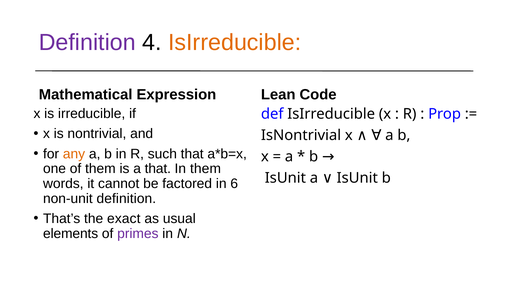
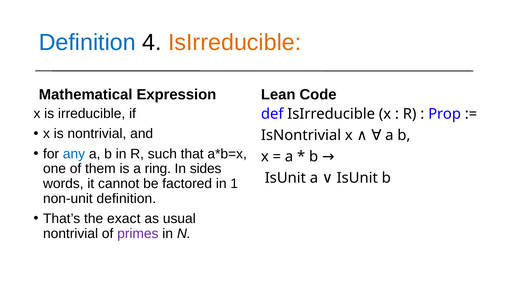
Definition at (87, 42) colour: purple -> blue
any colour: orange -> blue
a that: that -> ring
In them: them -> sides
6: 6 -> 1
elements at (71, 233): elements -> nontrivial
